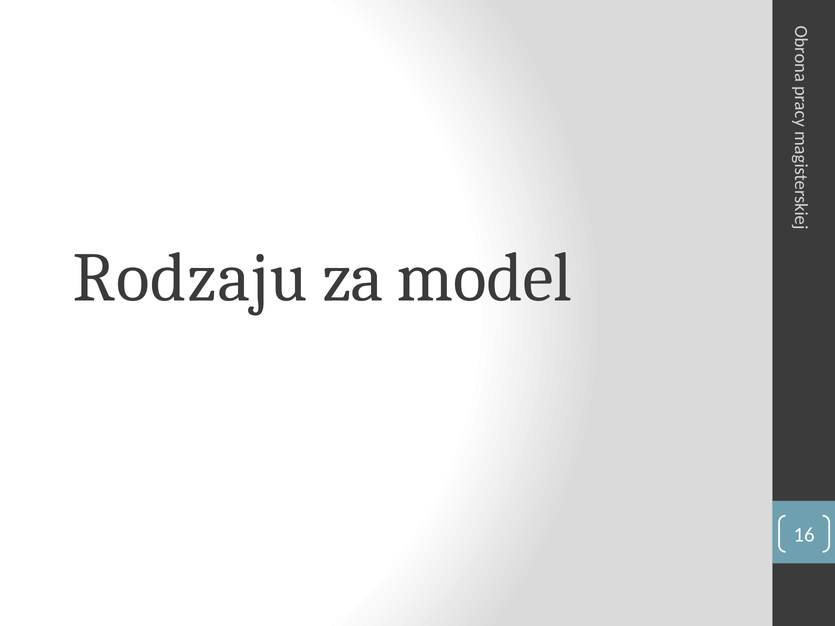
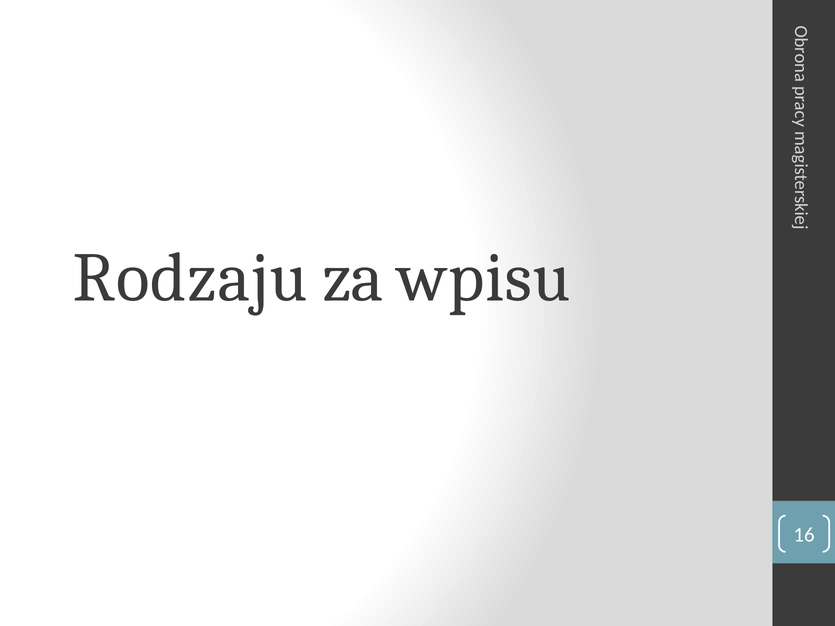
model: model -> wpisu
